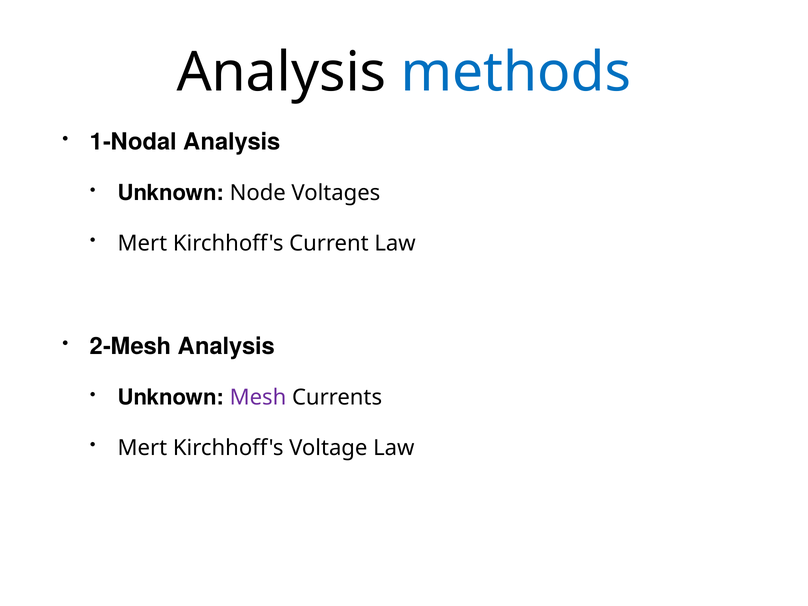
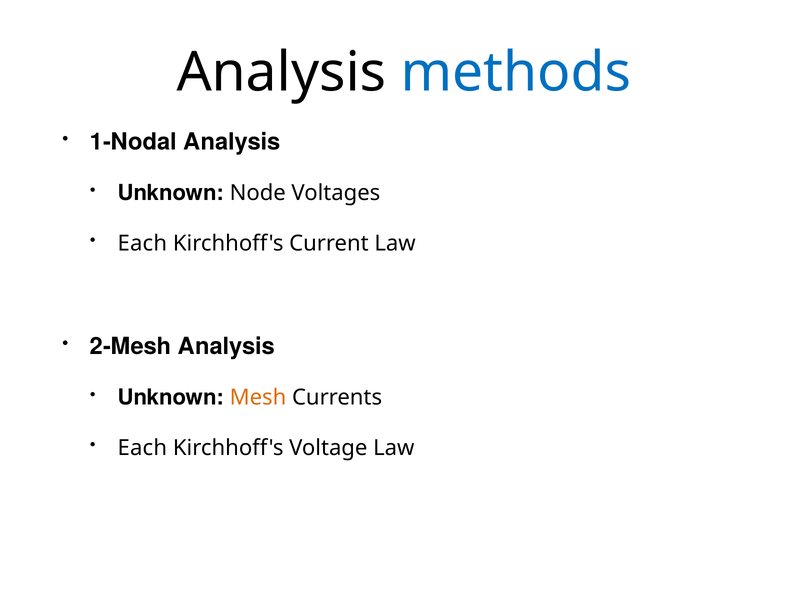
Mert at (142, 243): Mert -> Each
Mesh colour: purple -> orange
Mert at (142, 448): Mert -> Each
